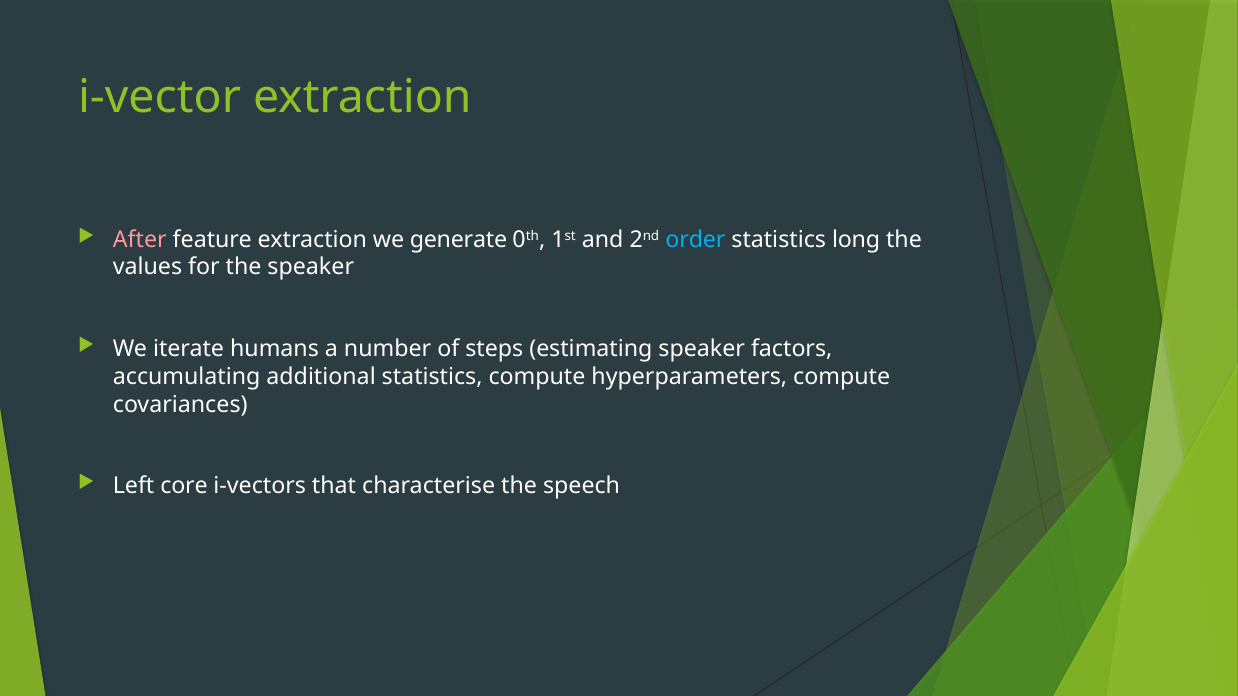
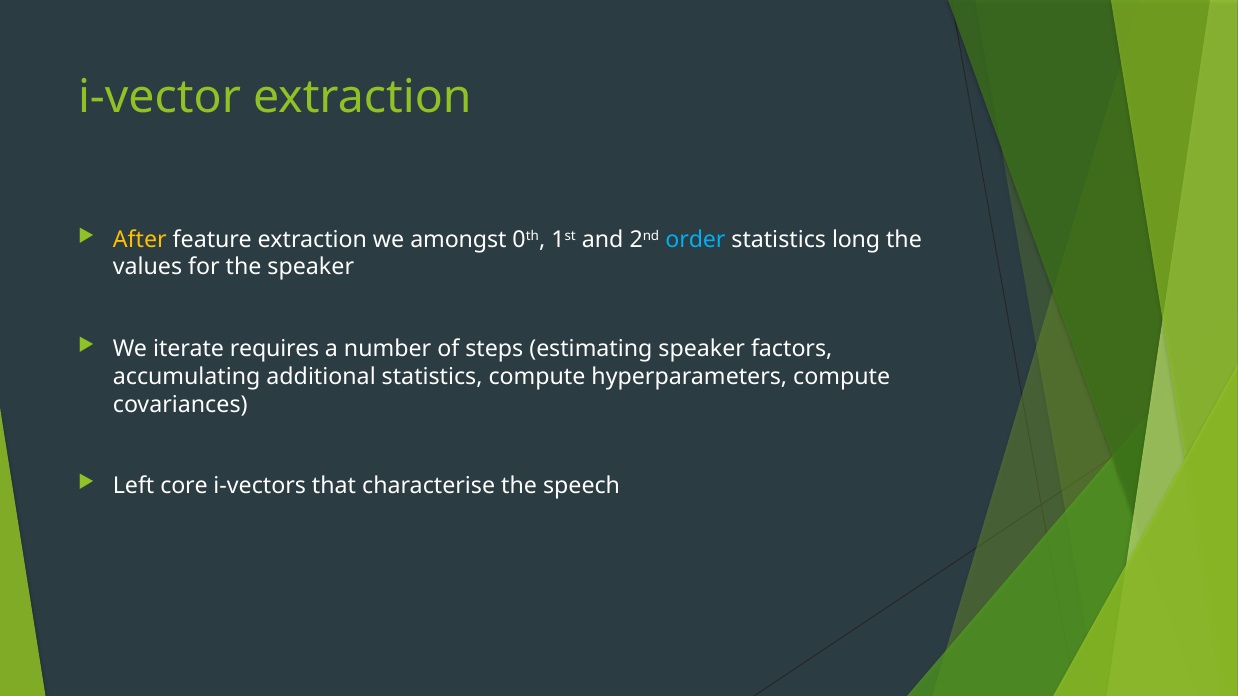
After colour: pink -> yellow
generate: generate -> amongst
humans: humans -> requires
